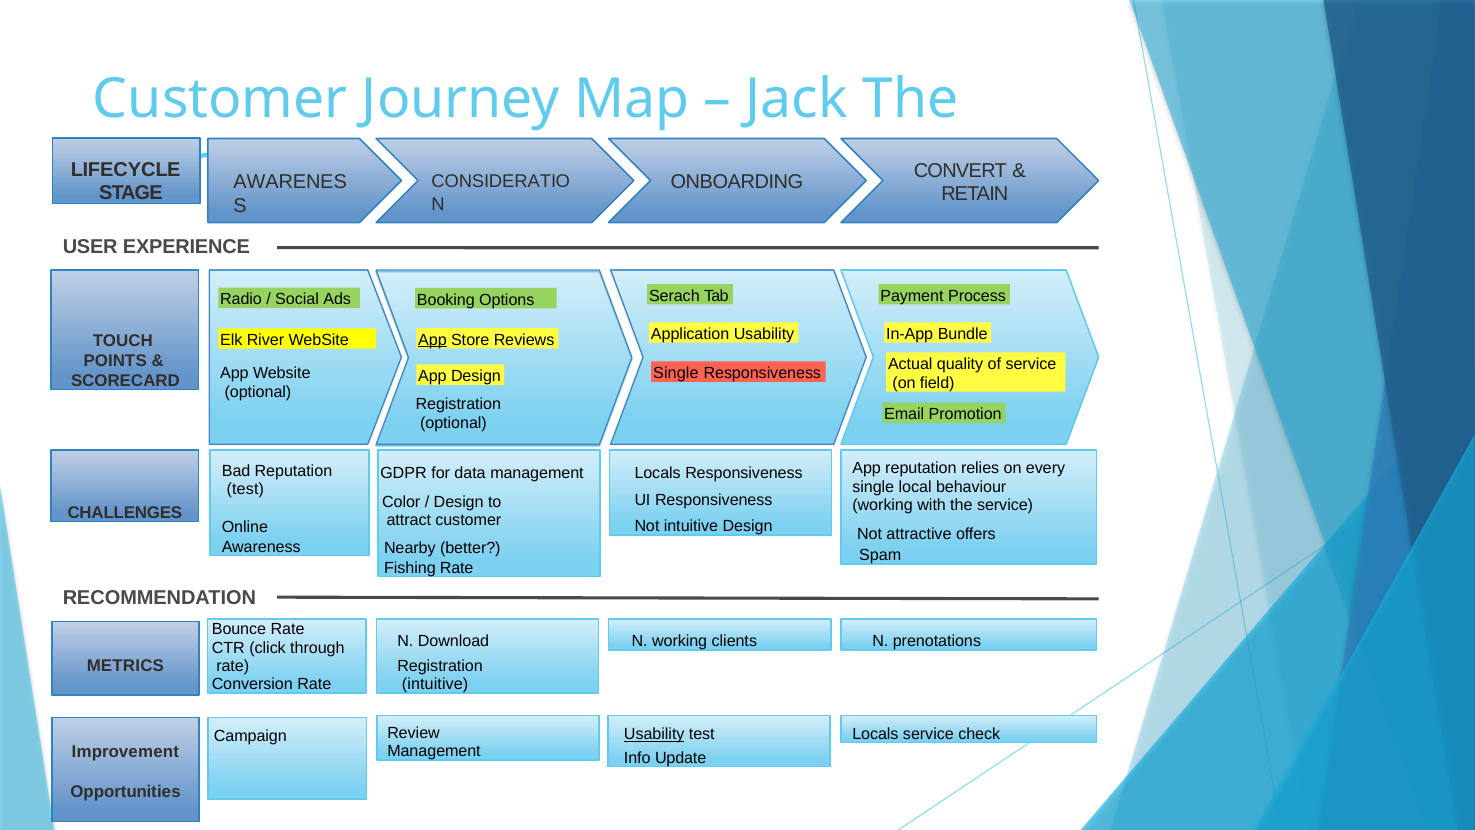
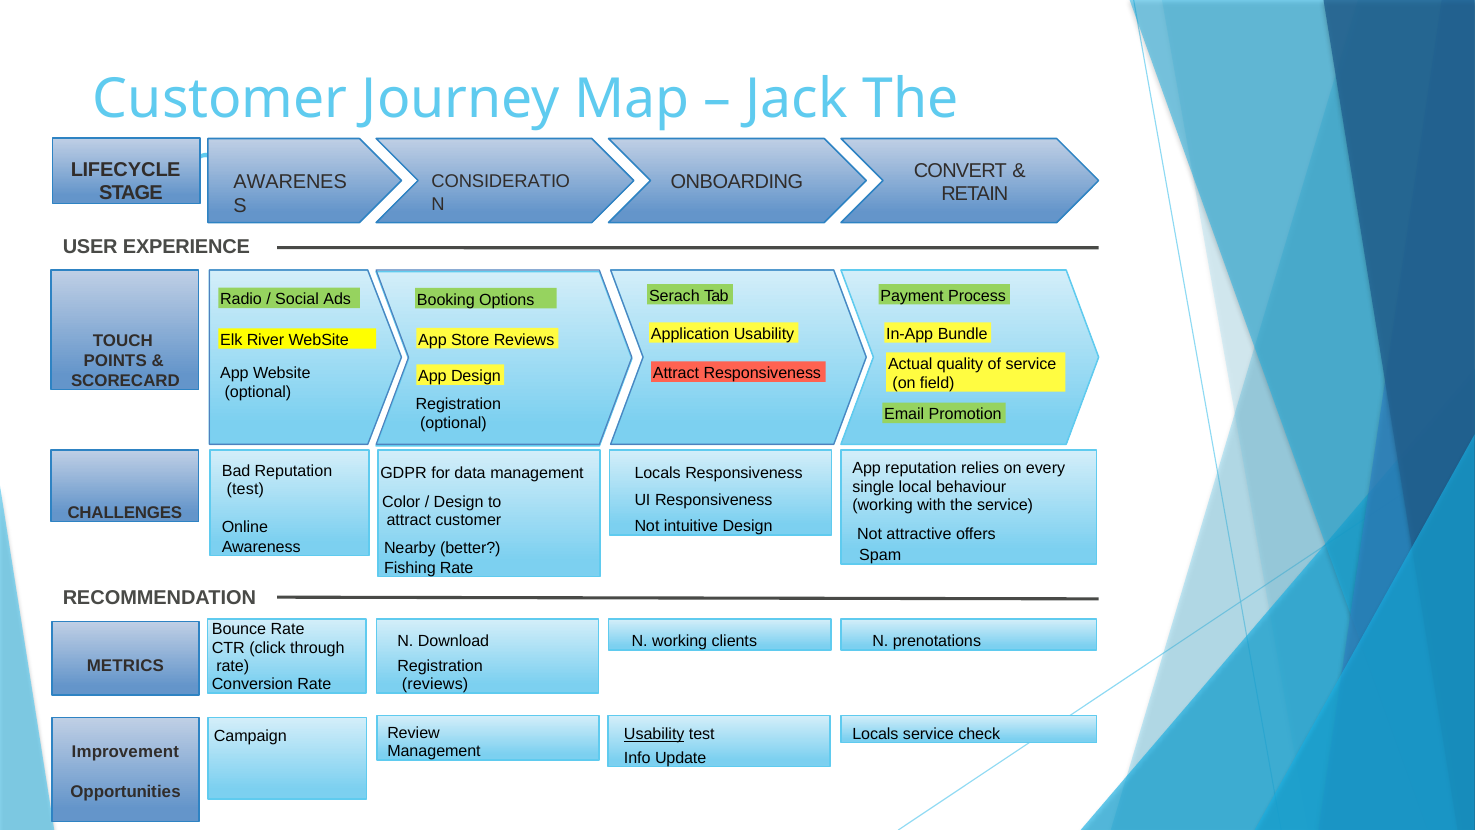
App at (433, 340) underline: present -> none
Single at (676, 373): Single -> Attract
intuitive at (435, 684): intuitive -> reviews
